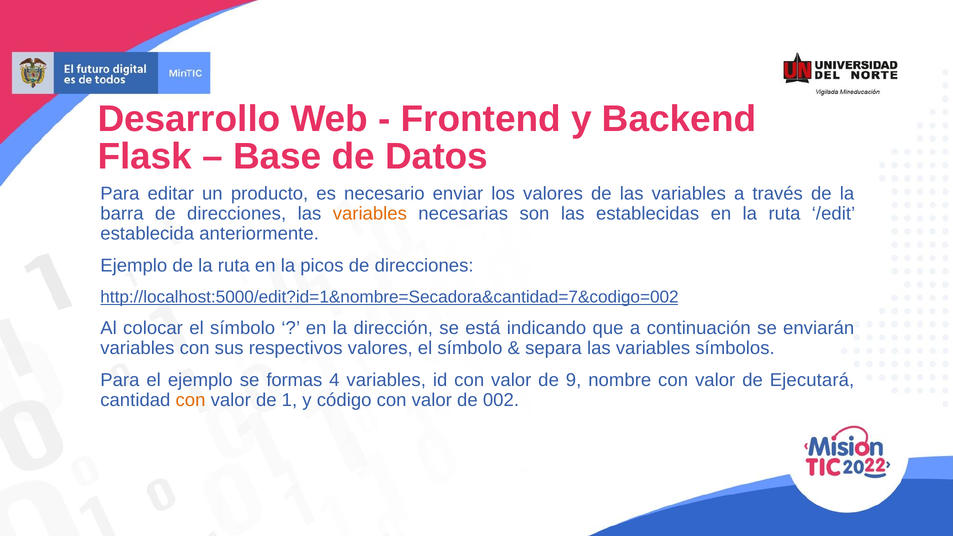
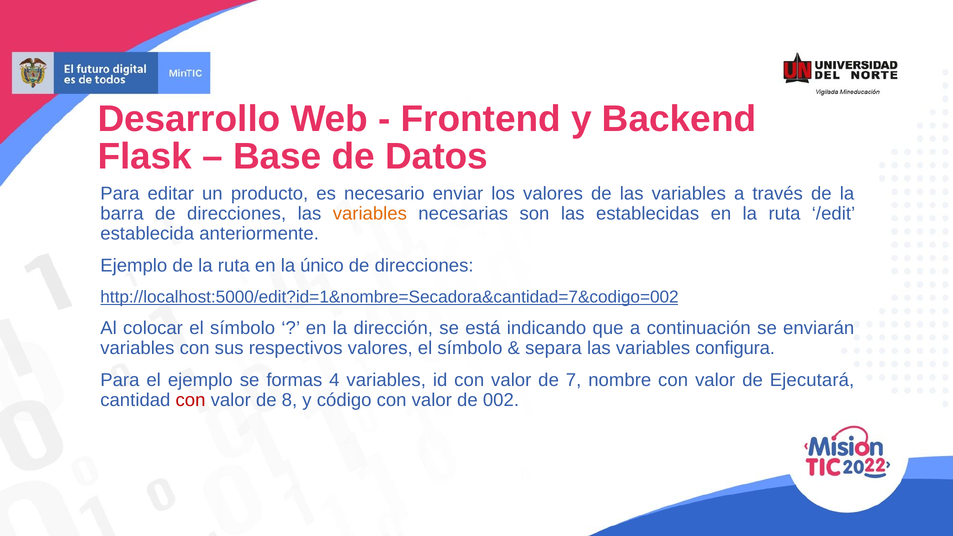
picos: picos -> único
símbolos: símbolos -> configura
9: 9 -> 7
con at (190, 400) colour: orange -> red
1: 1 -> 8
